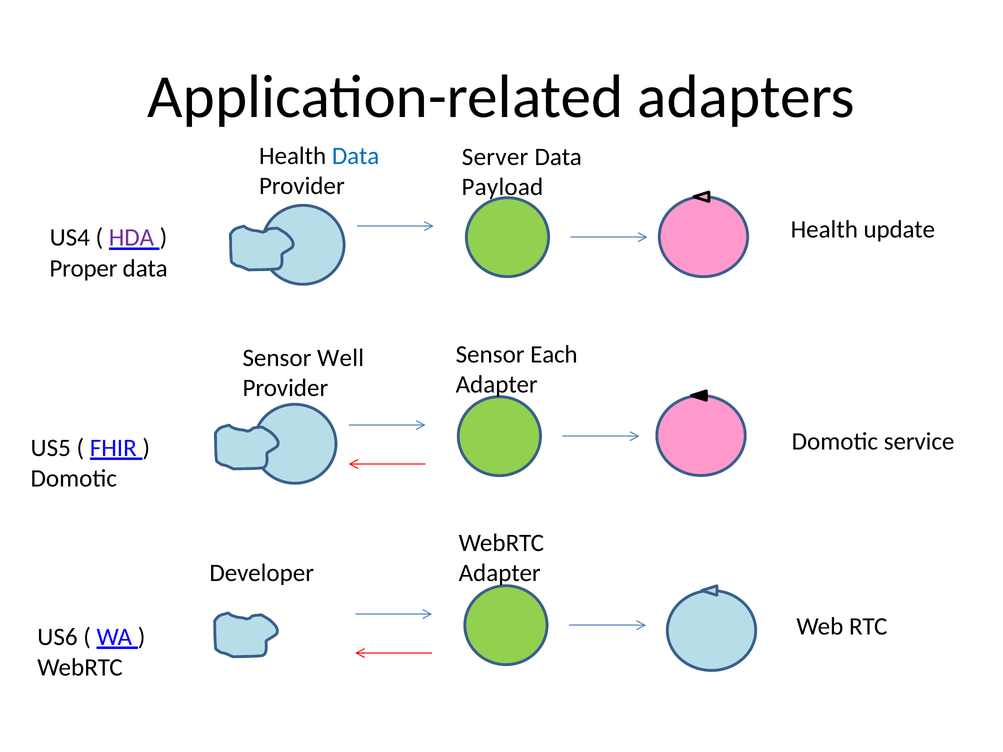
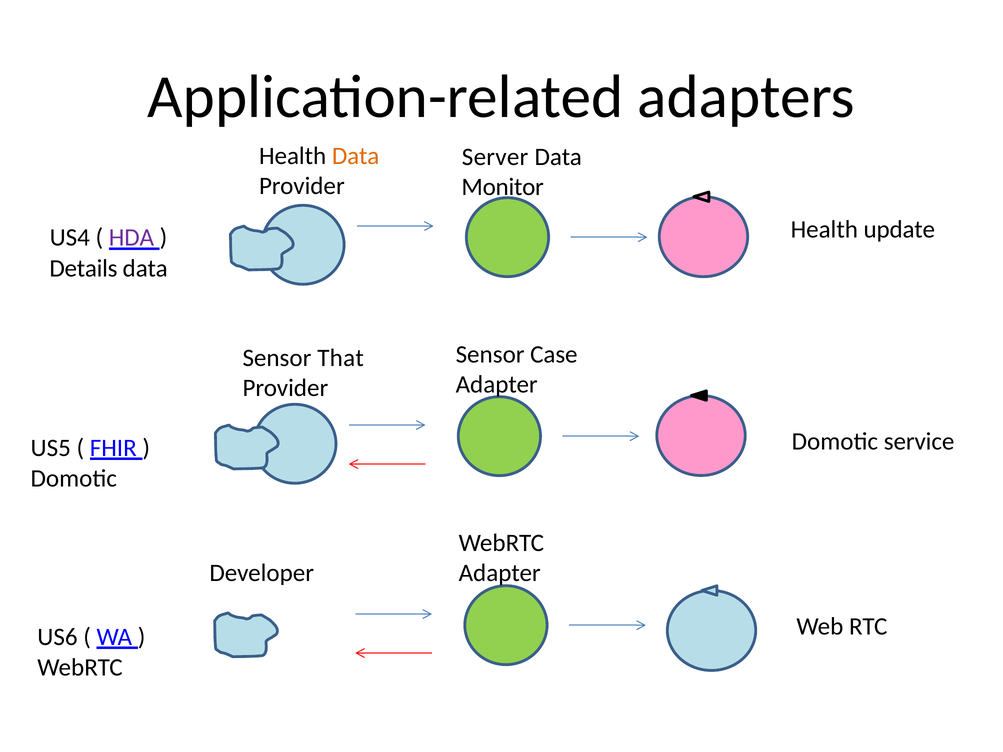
Data at (356, 156) colour: blue -> orange
Payload: Payload -> Monitor
Proper: Proper -> Details
Each: Each -> Case
Well: Well -> That
